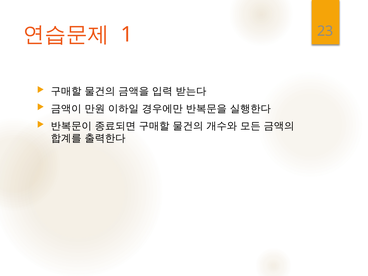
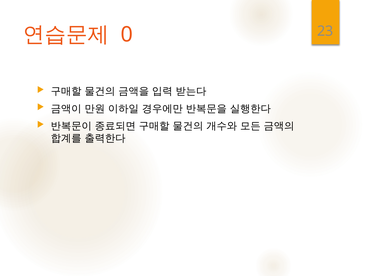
1: 1 -> 0
